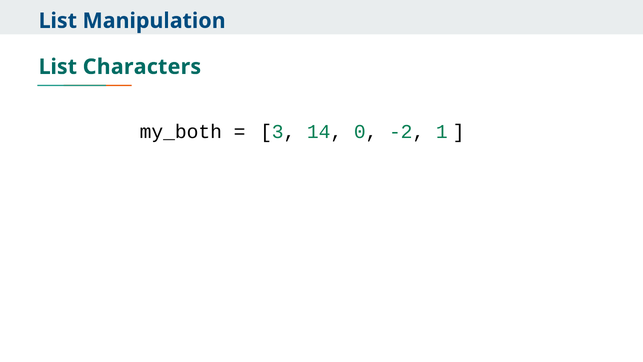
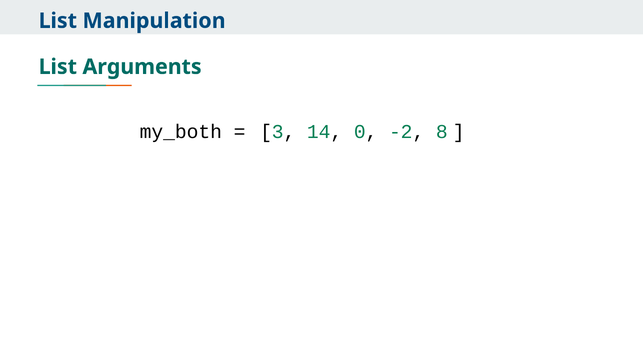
Characters: Characters -> Arguments
1: 1 -> 8
